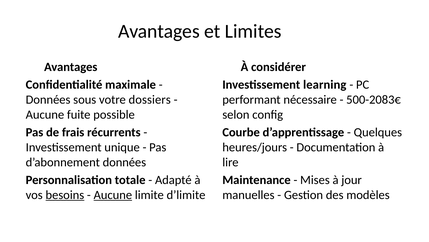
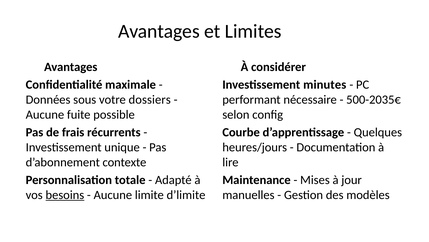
learning: learning -> minutes
500-2083€: 500-2083€ -> 500-2035€
d’abonnement données: données -> contexte
Aucune at (113, 194) underline: present -> none
